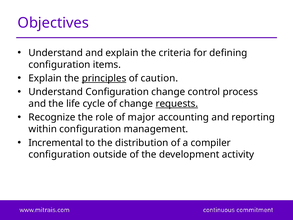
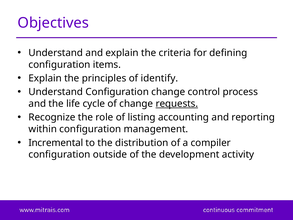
principles underline: present -> none
caution: caution -> identify
major: major -> listing
